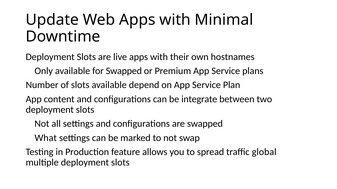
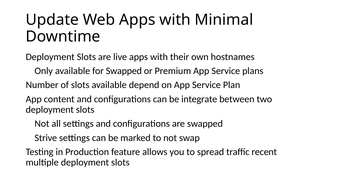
What: What -> Strive
global: global -> recent
